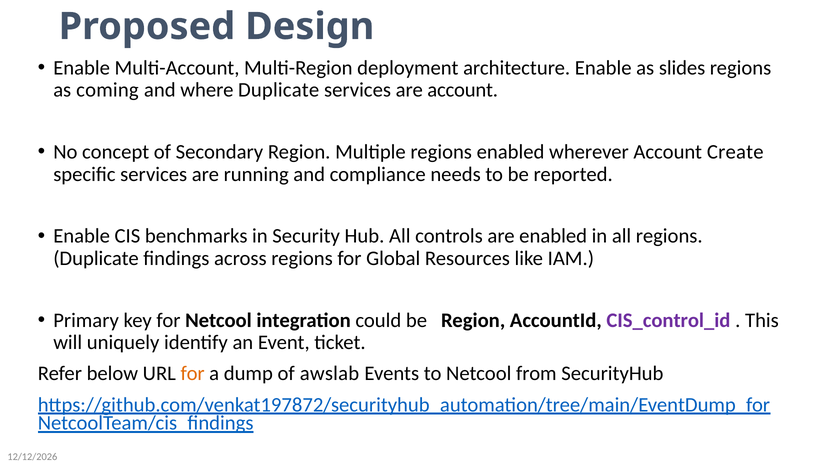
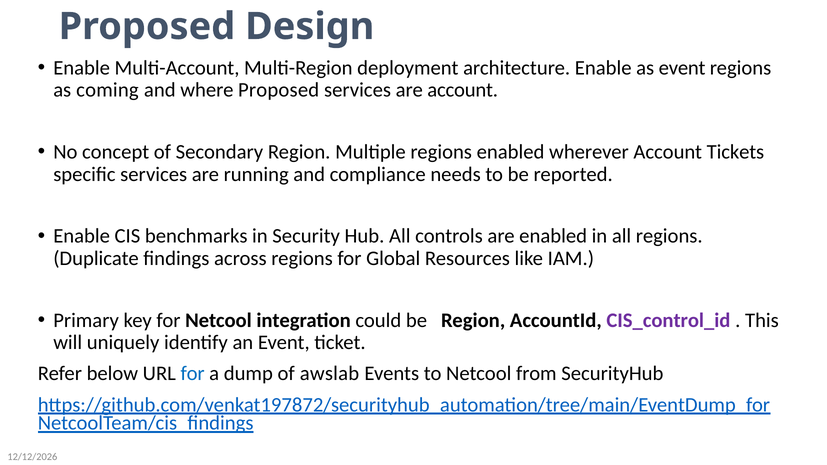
as slides: slides -> event
where Duplicate: Duplicate -> Proposed
Create: Create -> Tickets
for at (193, 374) colour: orange -> blue
